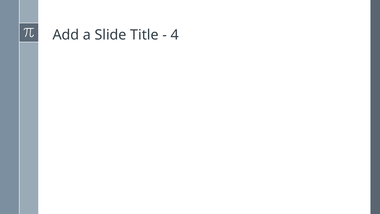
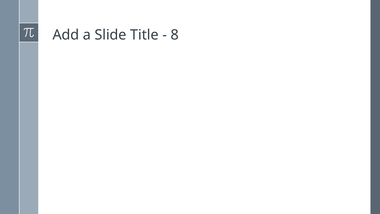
4: 4 -> 8
